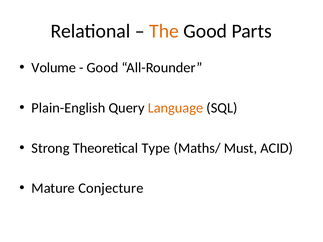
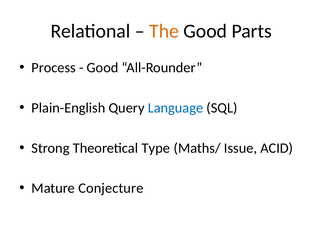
Volume: Volume -> Process
Language colour: orange -> blue
Must: Must -> Issue
